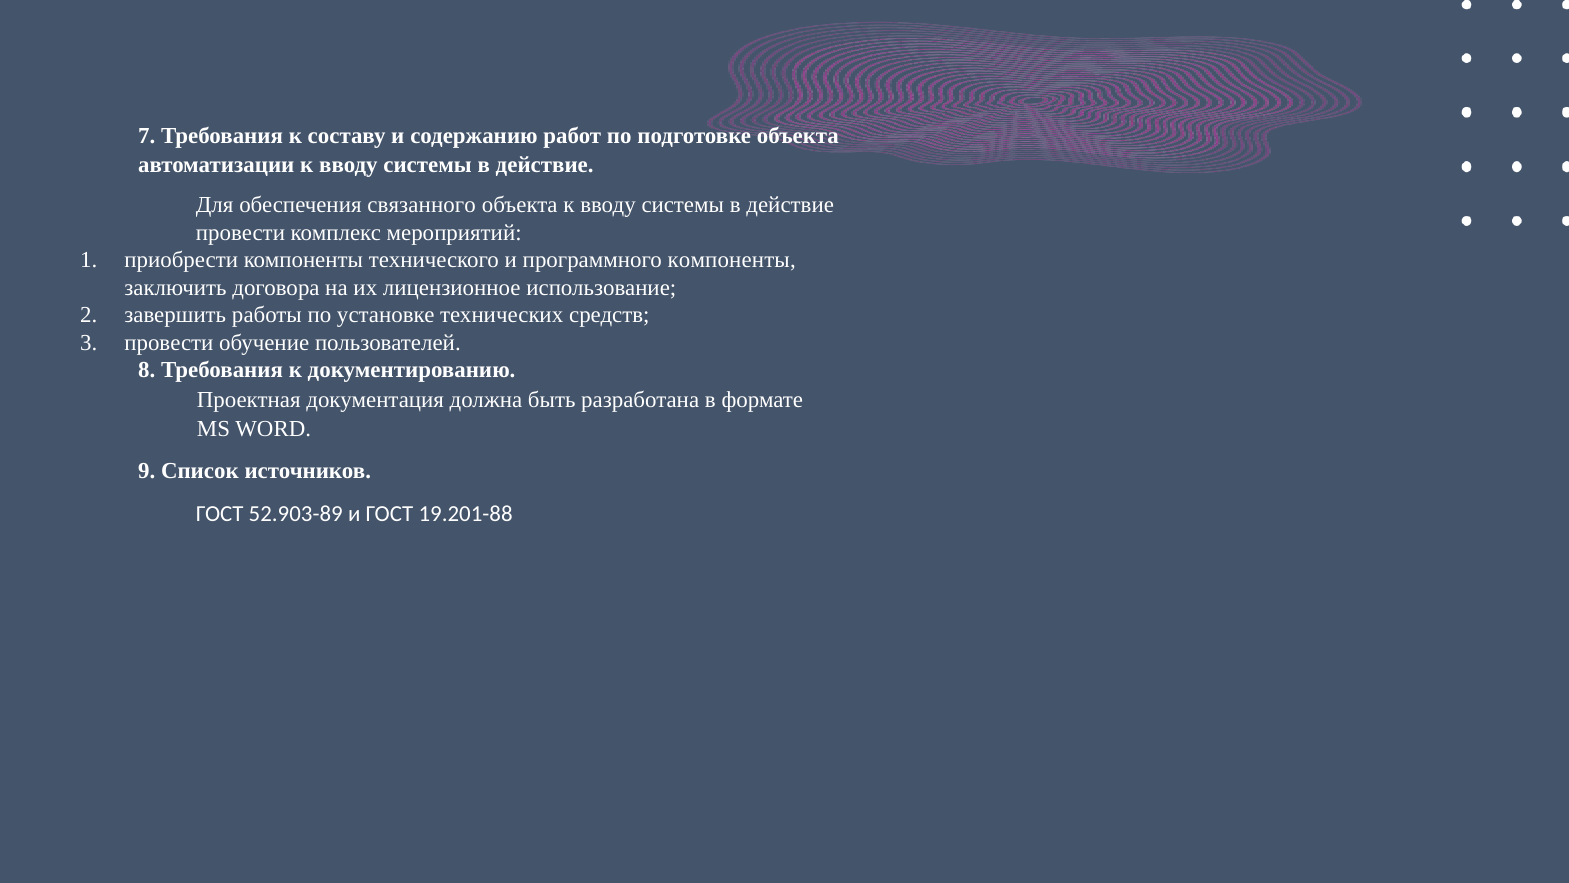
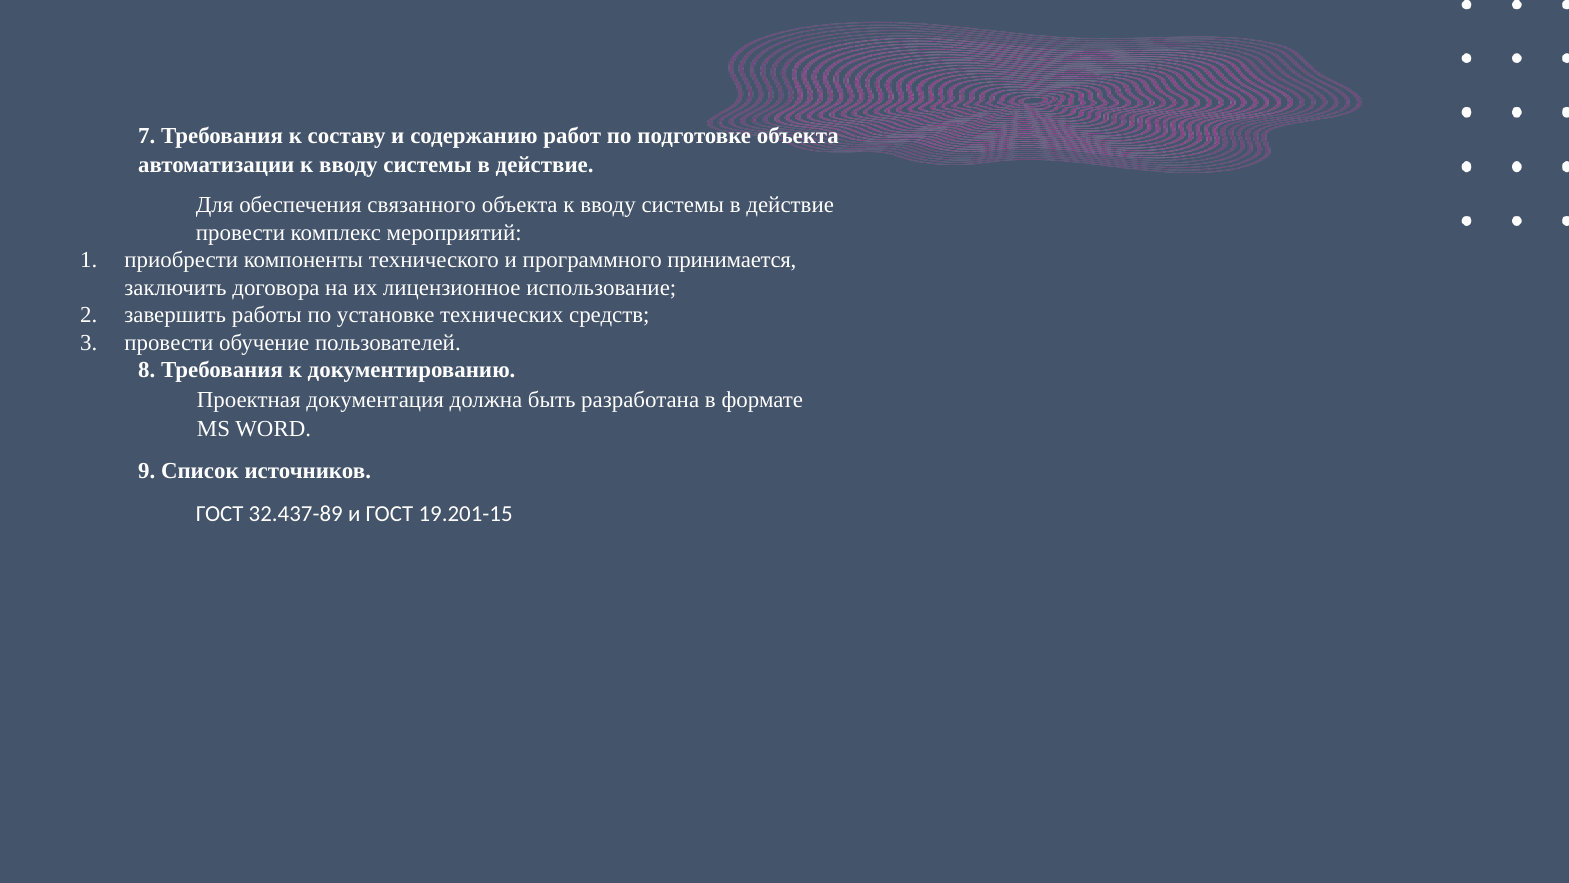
программного компоненты: компоненты -> принимается
52.903-89: 52.903-89 -> 32.437-89
19.201-88: 19.201-88 -> 19.201-15
